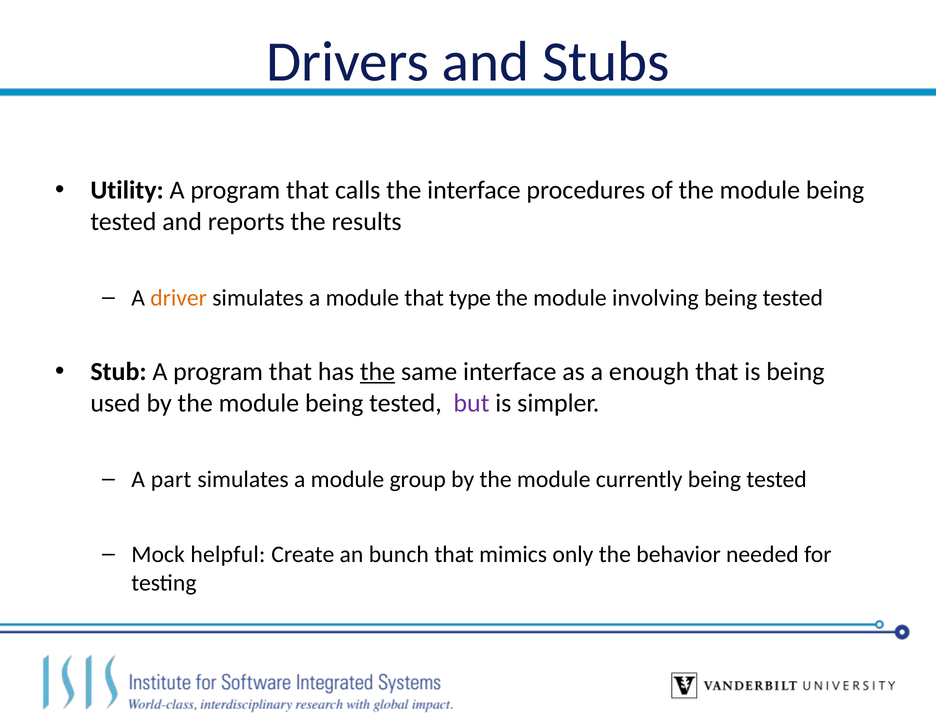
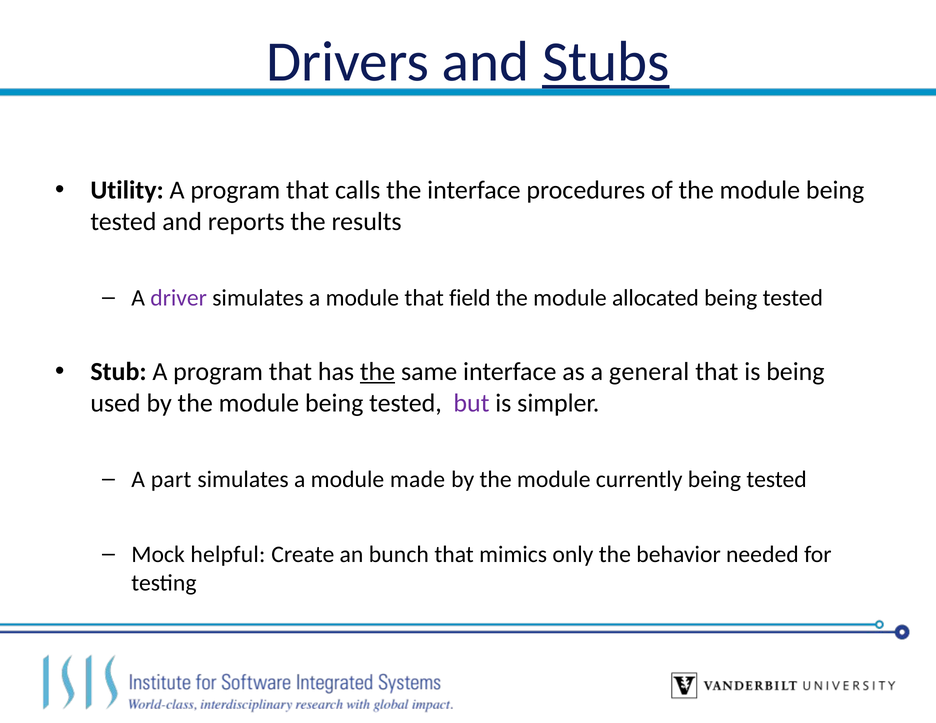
Stubs underline: none -> present
driver colour: orange -> purple
type: type -> field
involving: involving -> allocated
enough: enough -> general
group: group -> made
